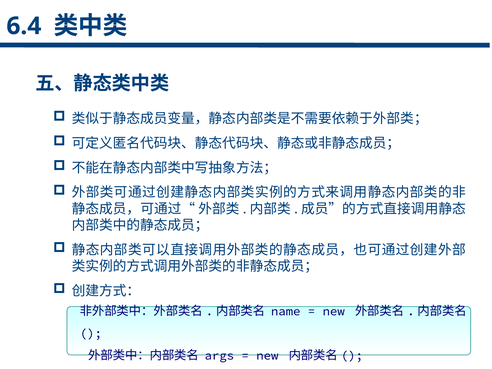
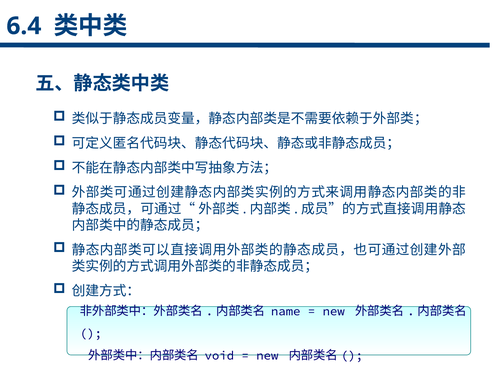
args: args -> void
